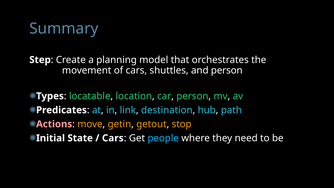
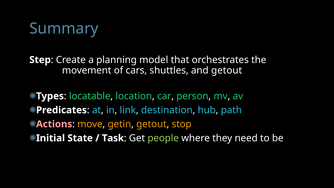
and person: person -> getout
Cars at (113, 138): Cars -> Task
people colour: light blue -> light green
